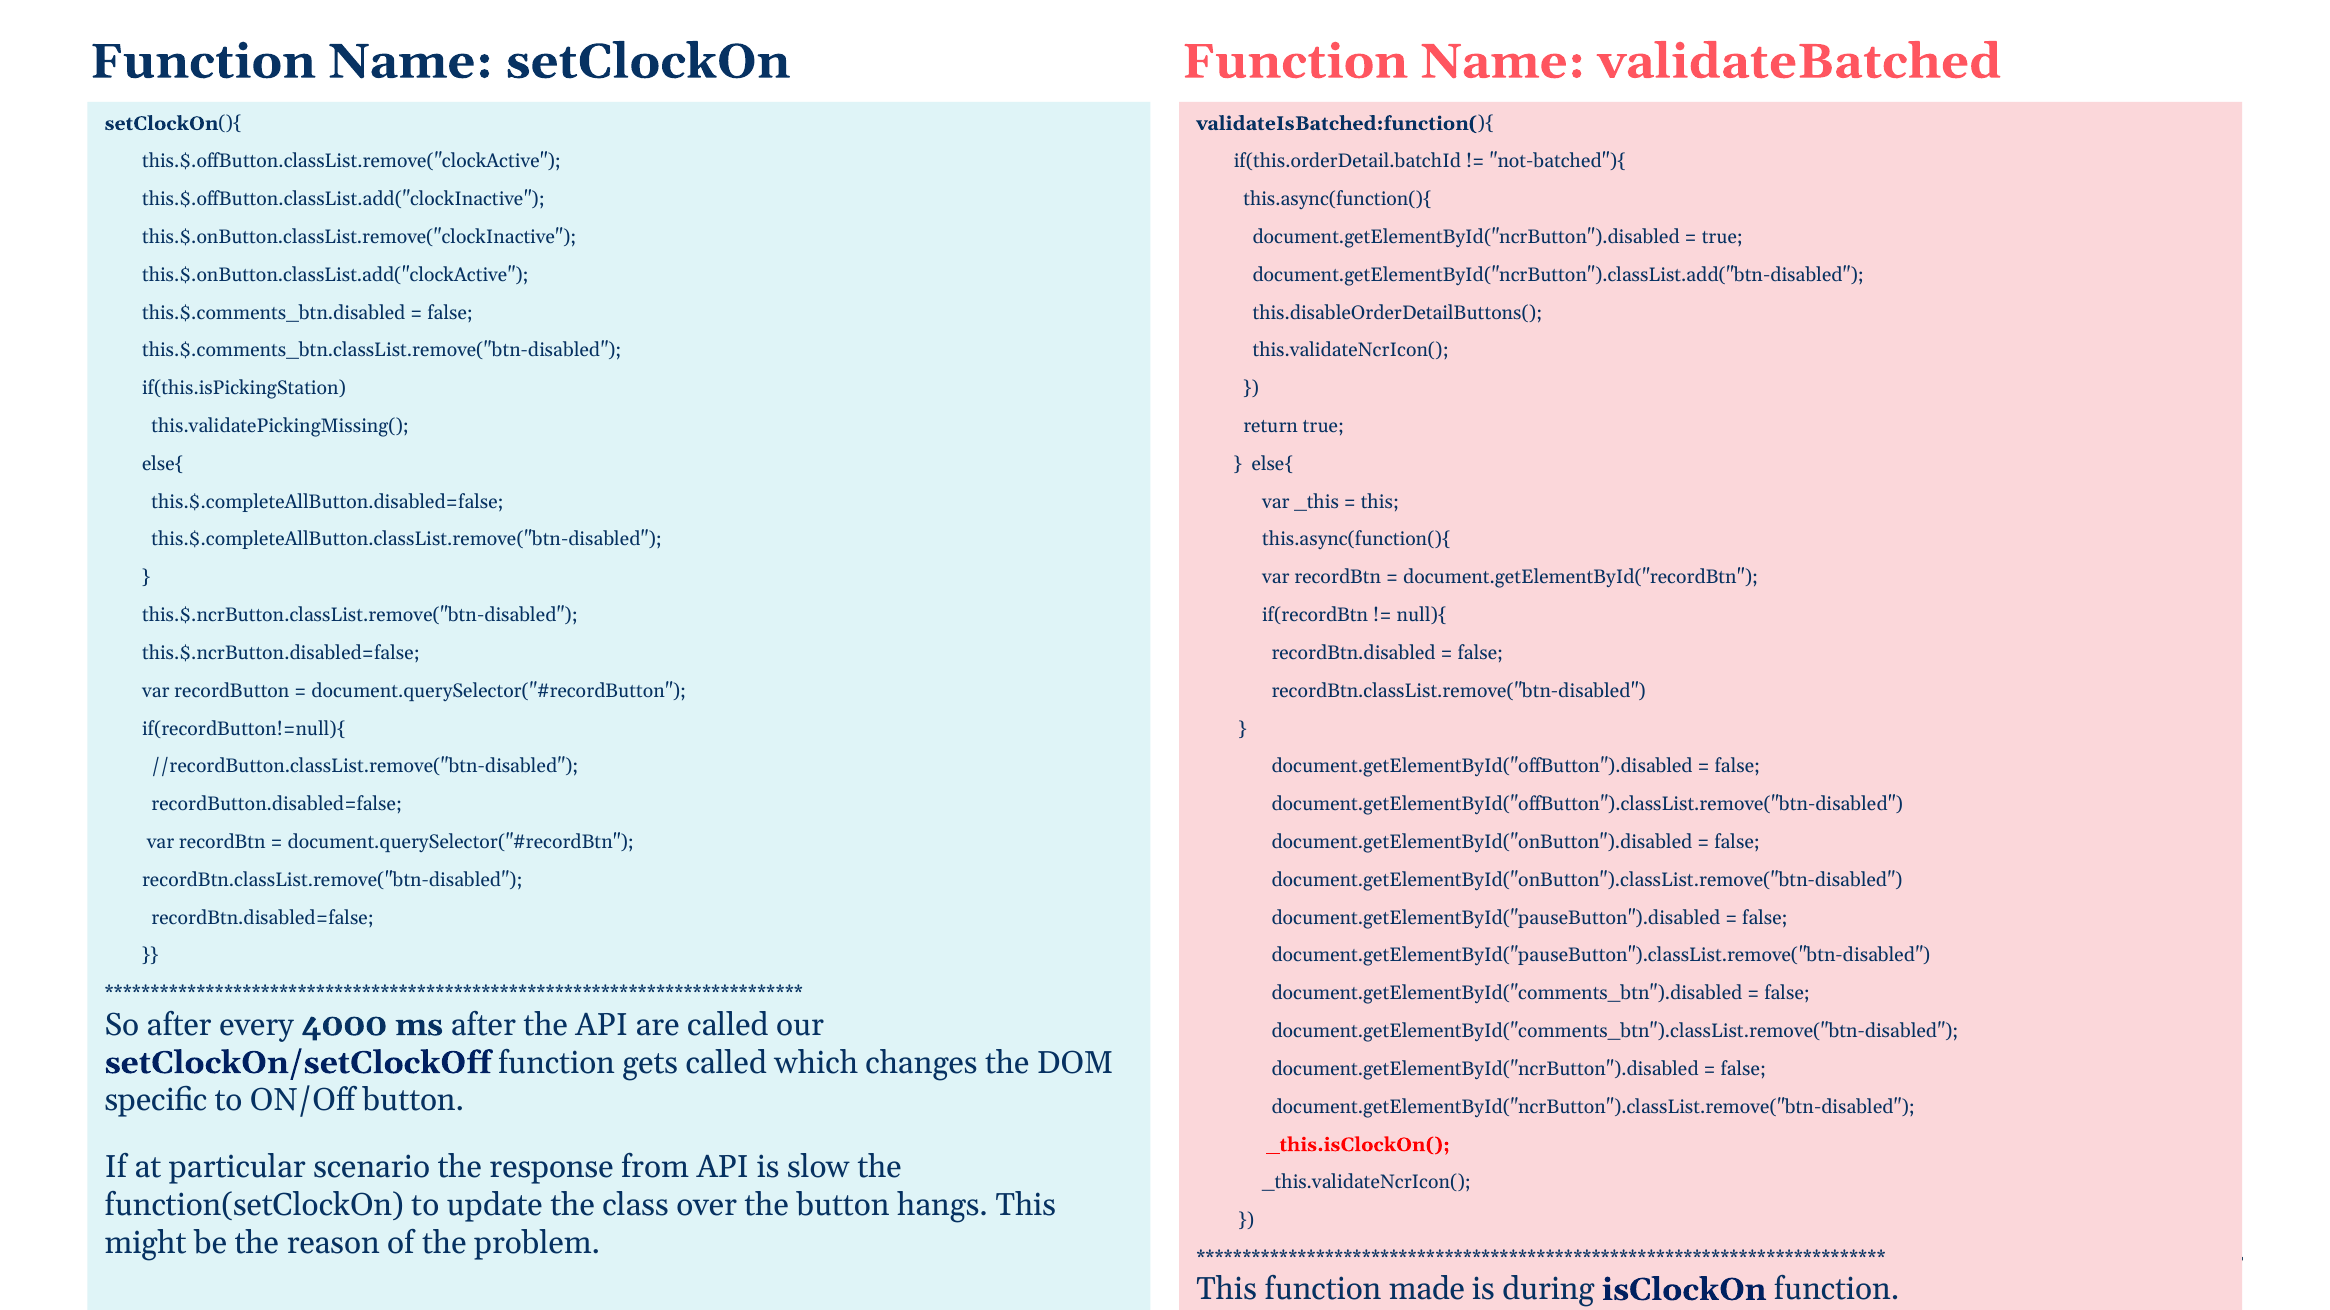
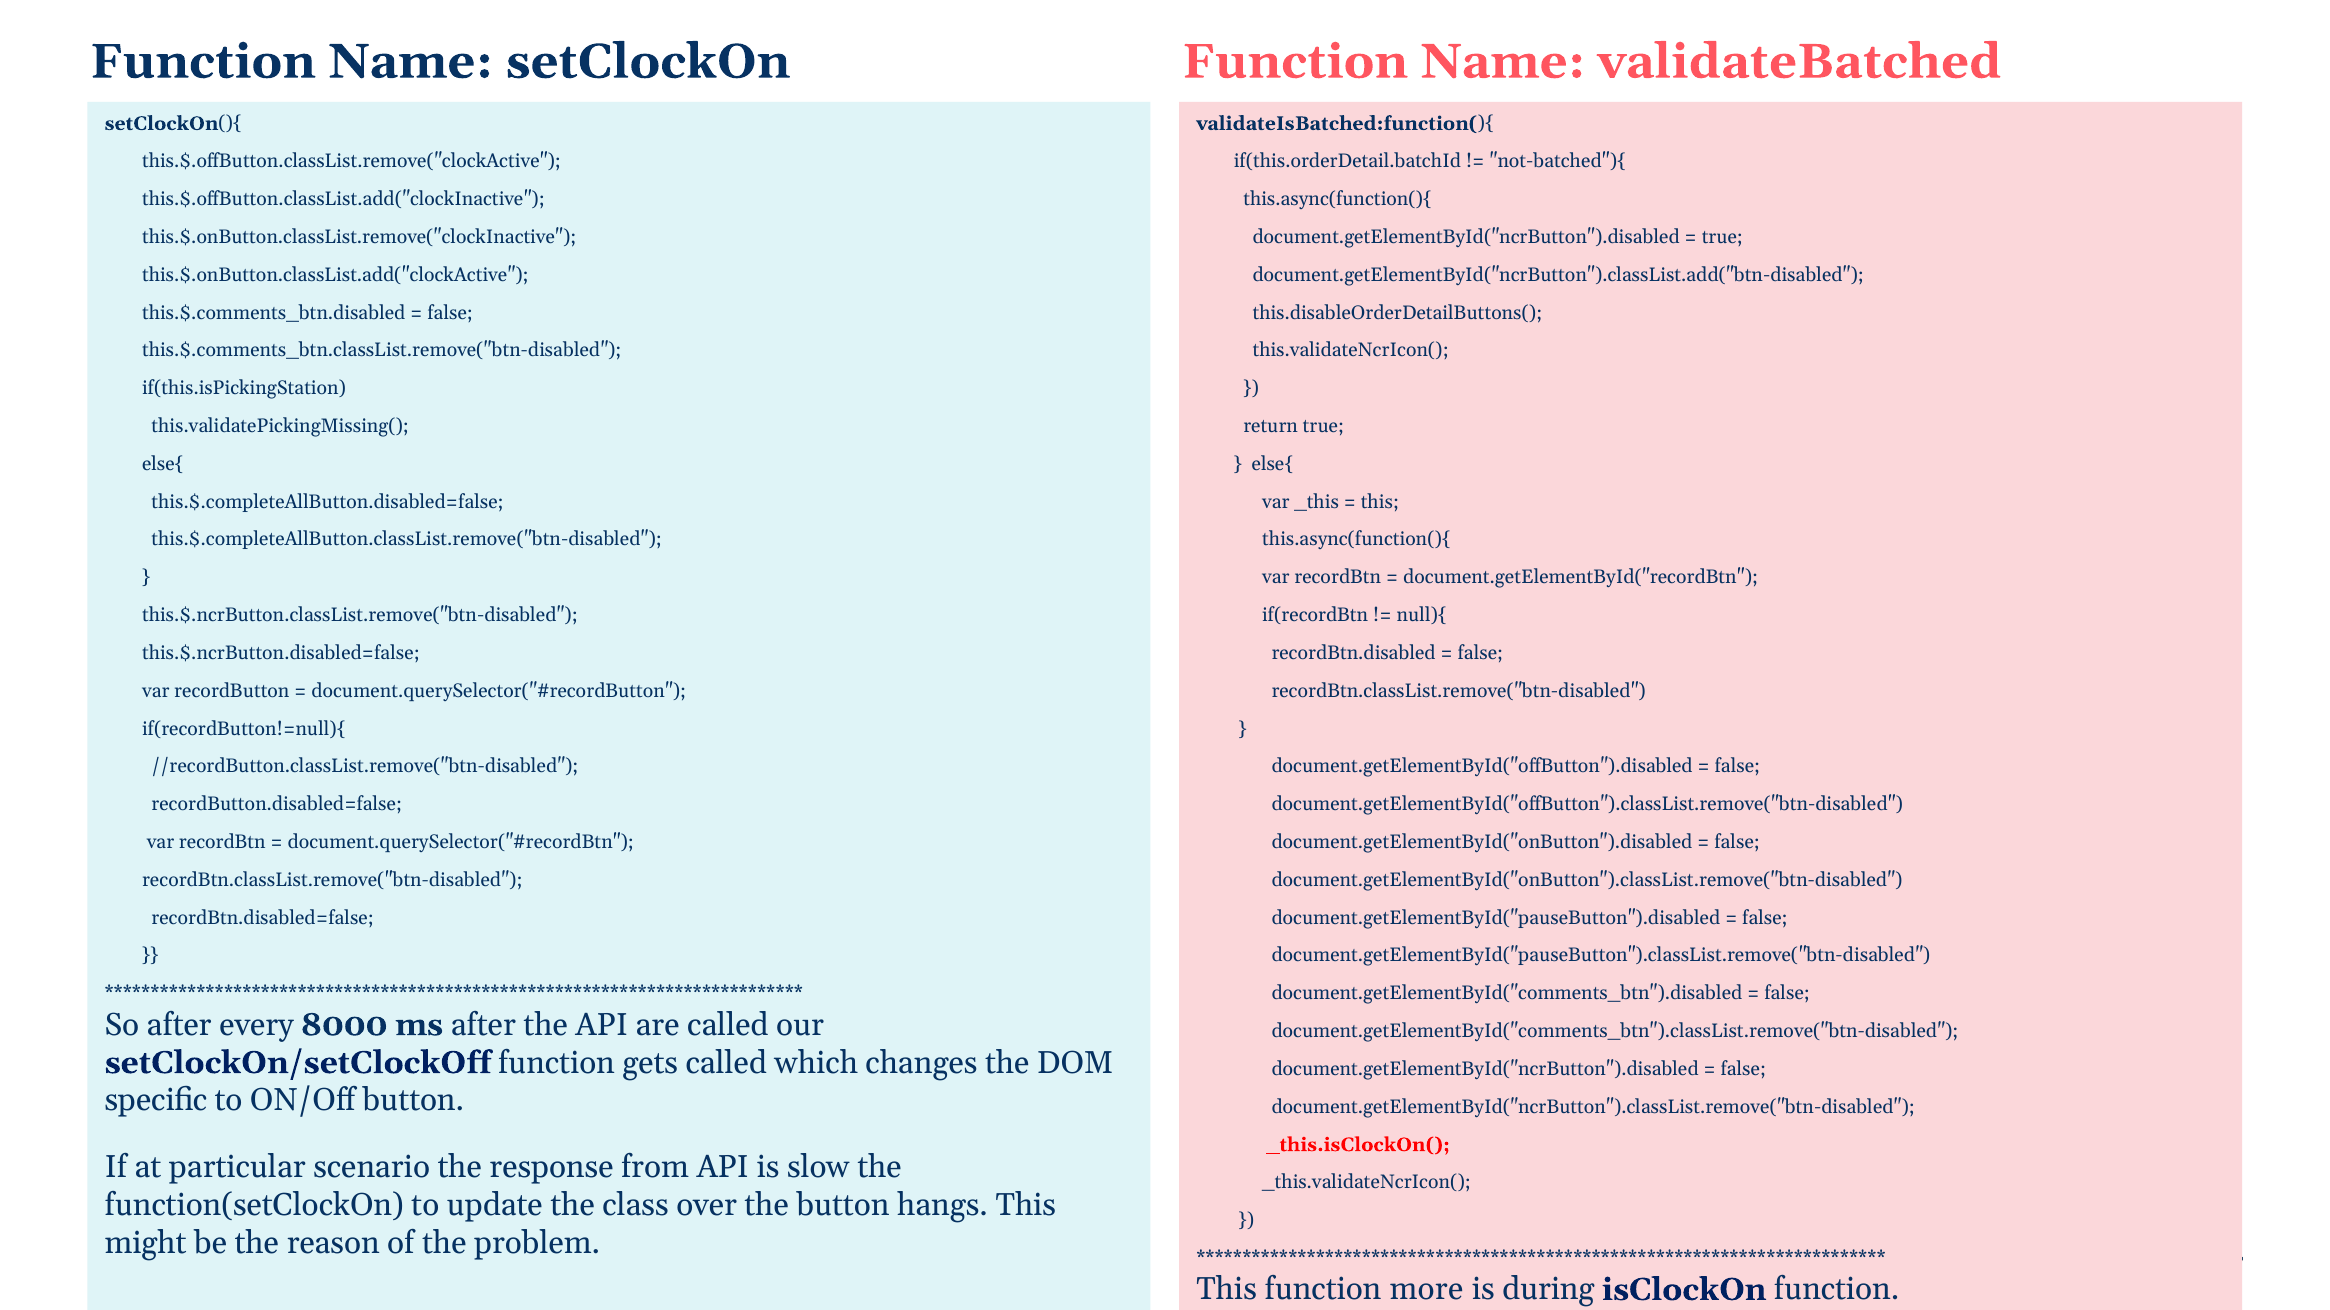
4000: 4000 -> 8000
made: made -> more
